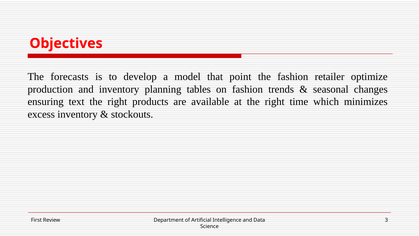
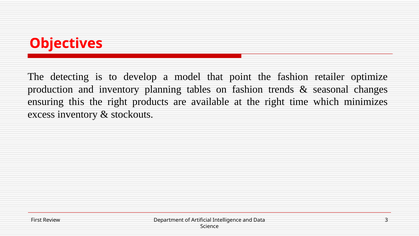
forecasts: forecasts -> detecting
text: text -> this
